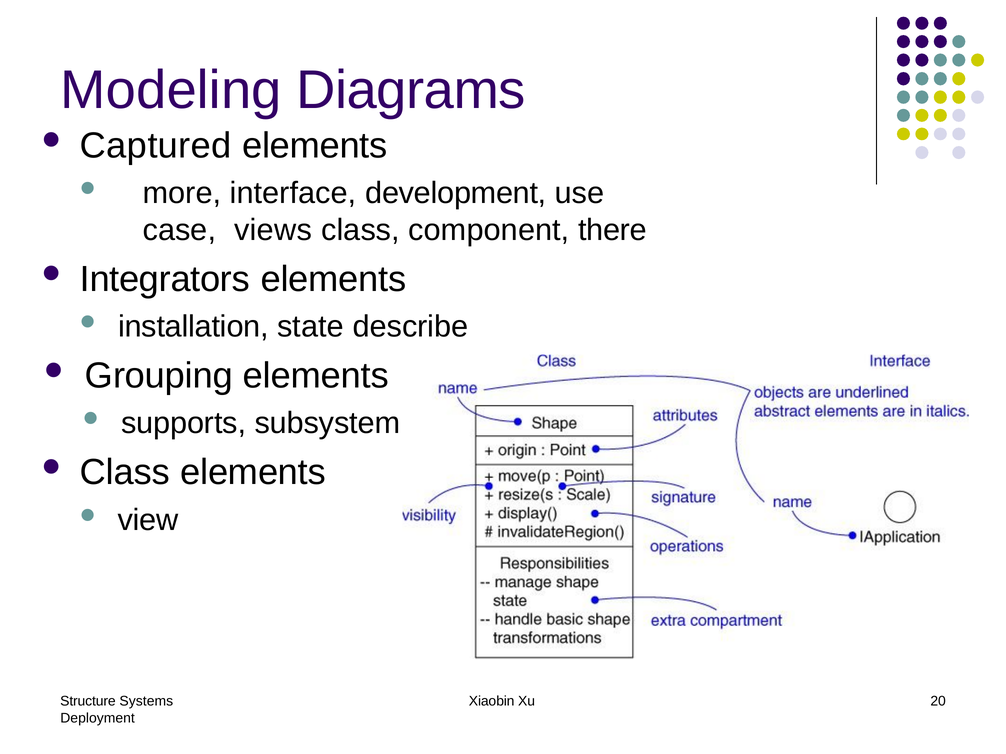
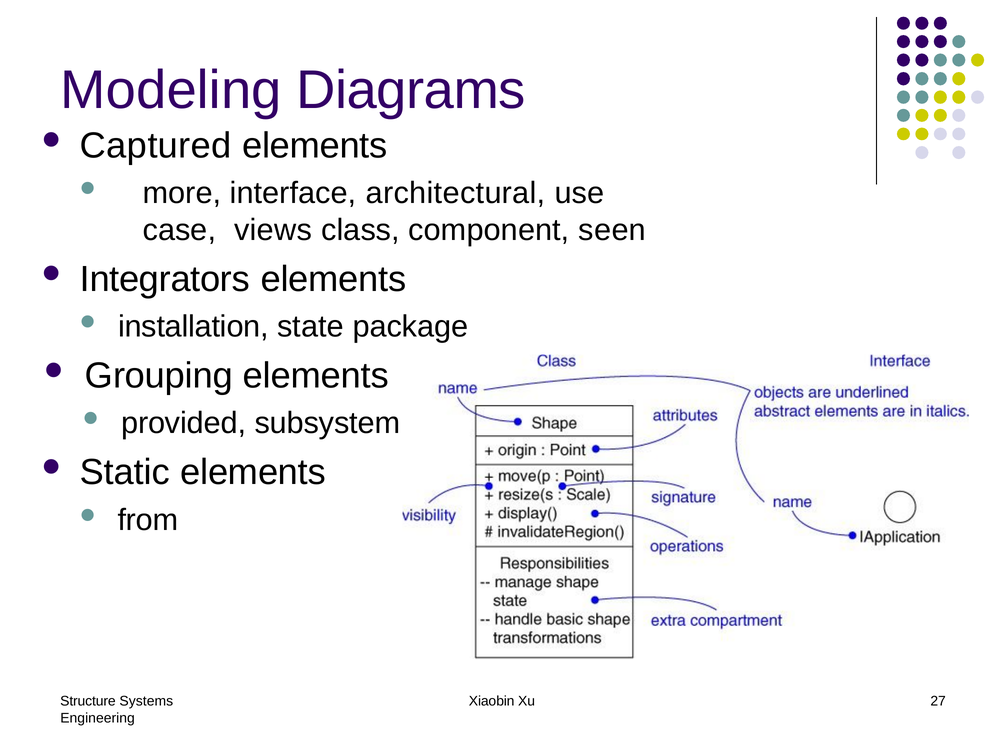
development: development -> architectural
there: there -> seen
describe: describe -> package
supports: supports -> provided
Class at (125, 473): Class -> Static
view: view -> from
20: 20 -> 27
Deployment: Deployment -> Engineering
